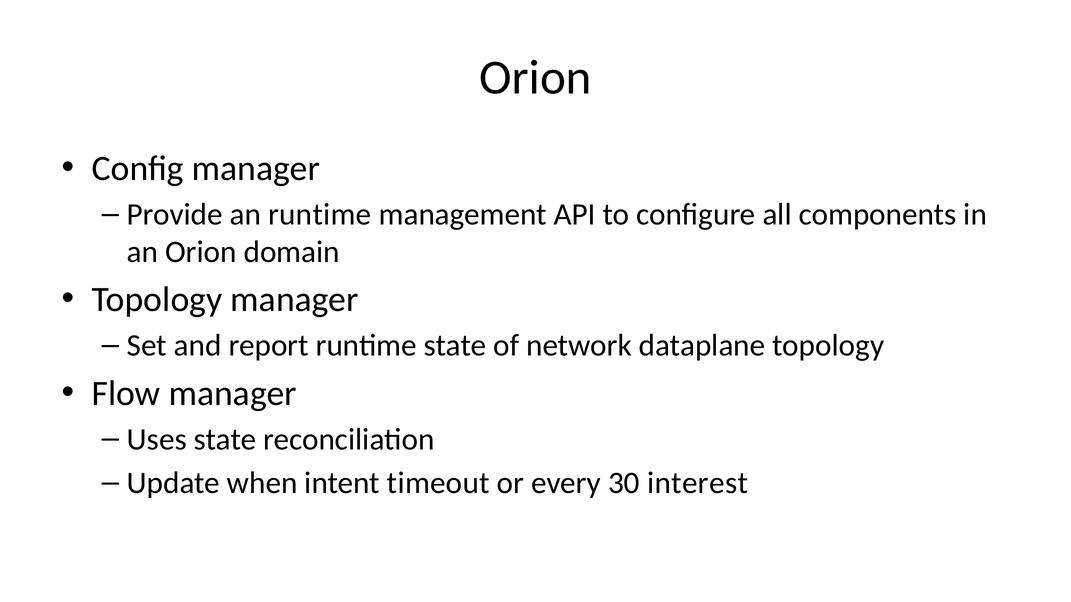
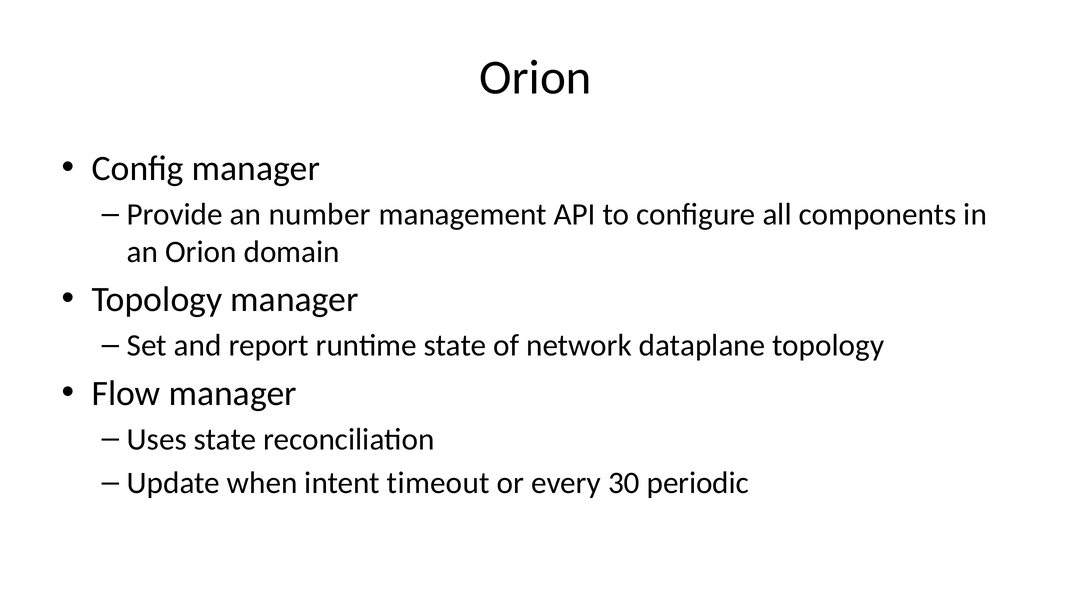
an runtime: runtime -> number
interest: interest -> periodic
